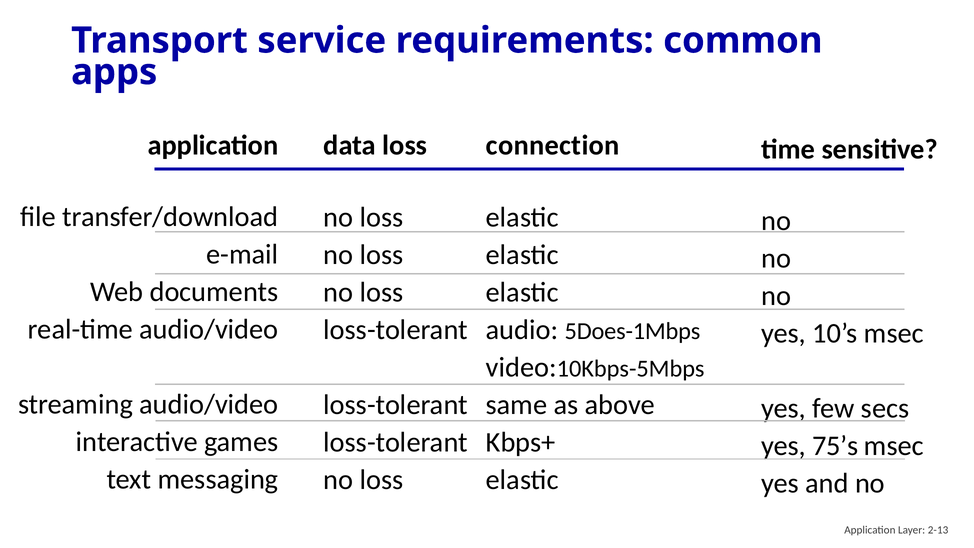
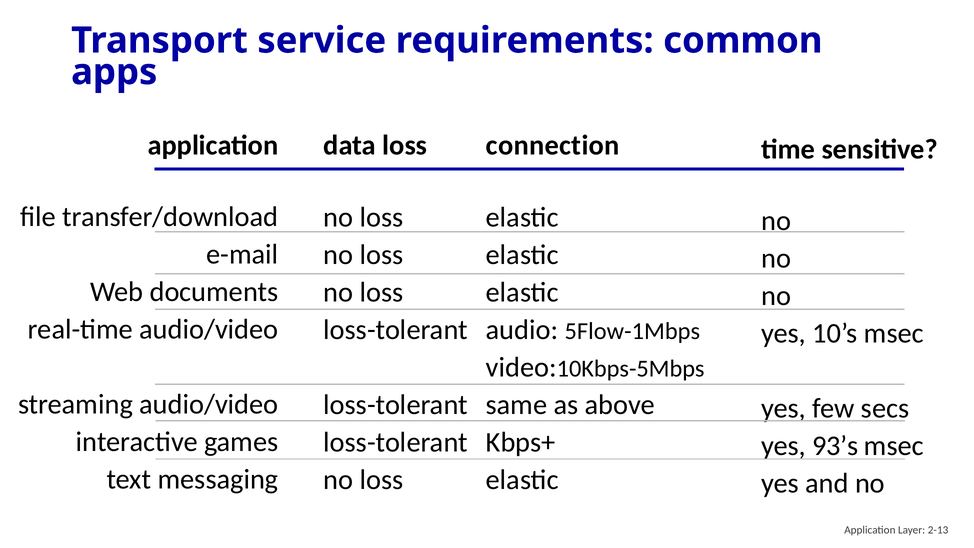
5Does-1Mbps: 5Does-1Mbps -> 5Flow-1Mbps
75’s: 75’s -> 93’s
